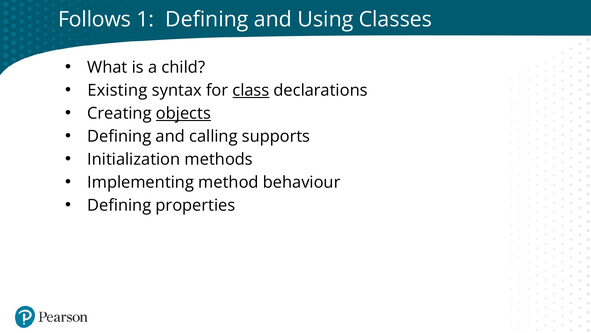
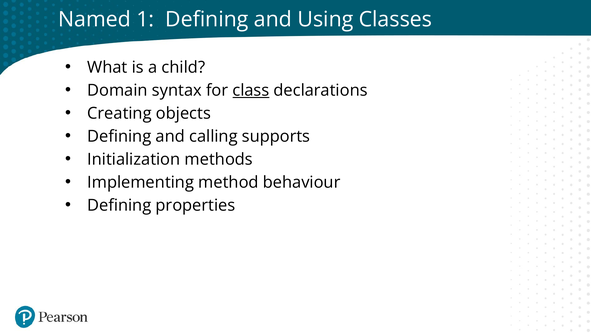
Follows: Follows -> Named
Existing: Existing -> Domain
objects underline: present -> none
